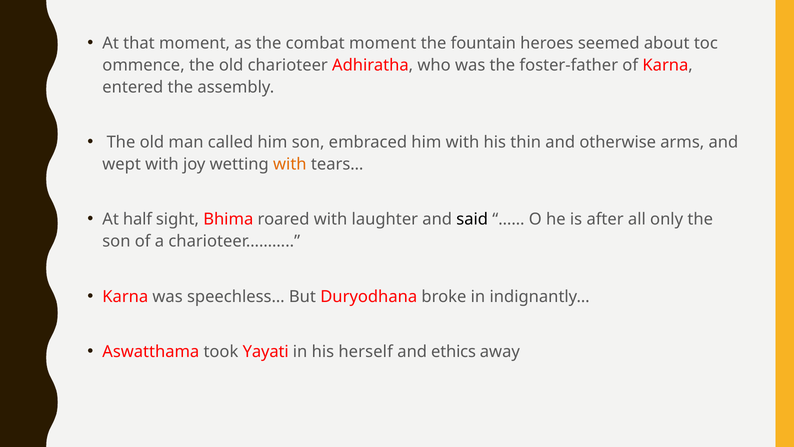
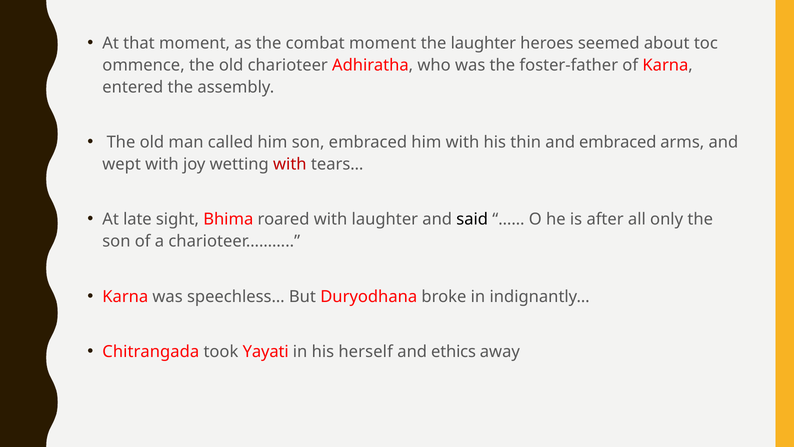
the fountain: fountain -> laughter
and otherwise: otherwise -> embraced
with at (290, 164) colour: orange -> red
half: half -> late
Aswatthama: Aswatthama -> Chitrangada
